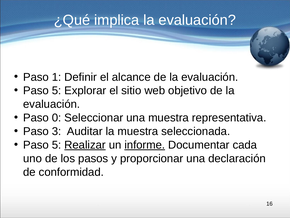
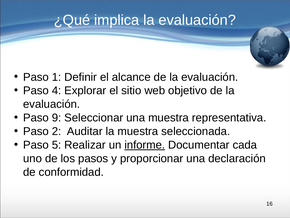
5 at (57, 90): 5 -> 4
0: 0 -> 9
3: 3 -> 2
Realizar underline: present -> none
